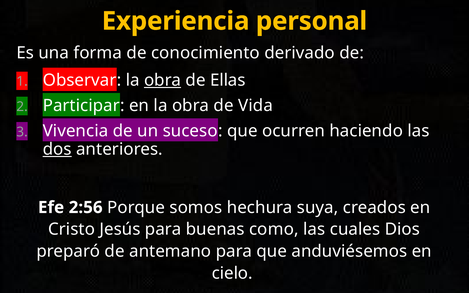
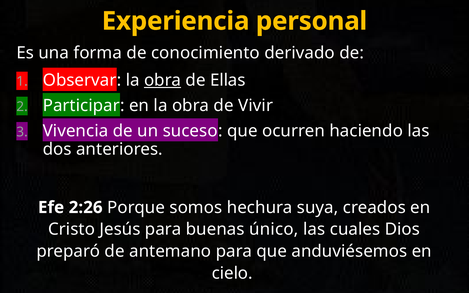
Vida: Vida -> Vivir
dos underline: present -> none
2:56: 2:56 -> 2:26
como: como -> único
